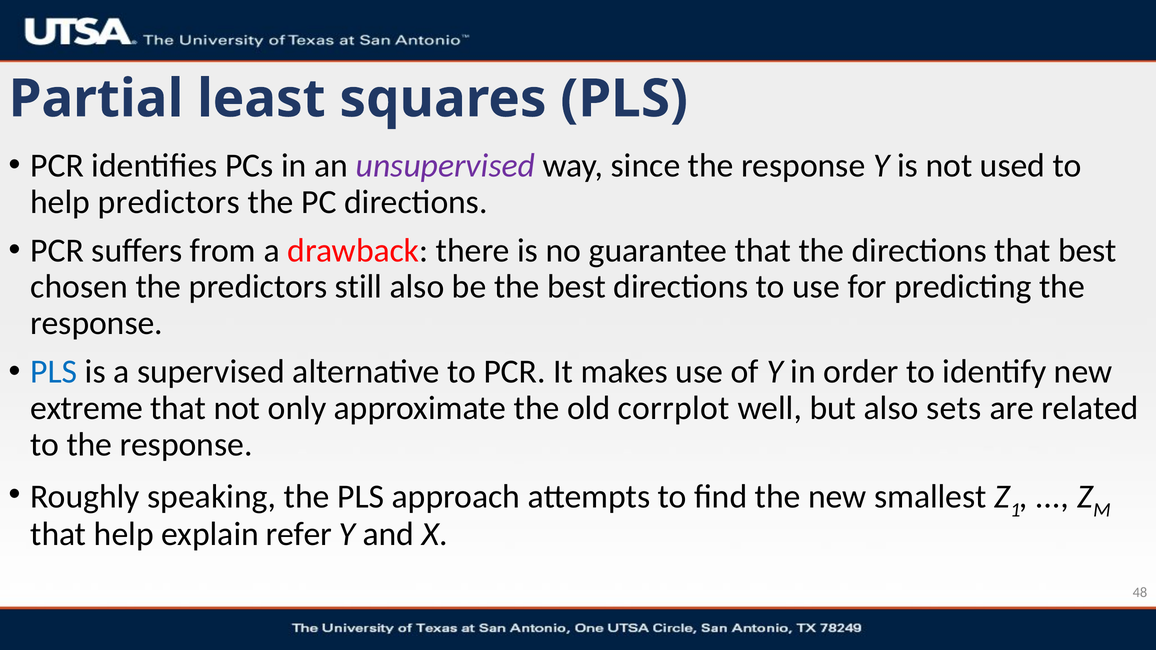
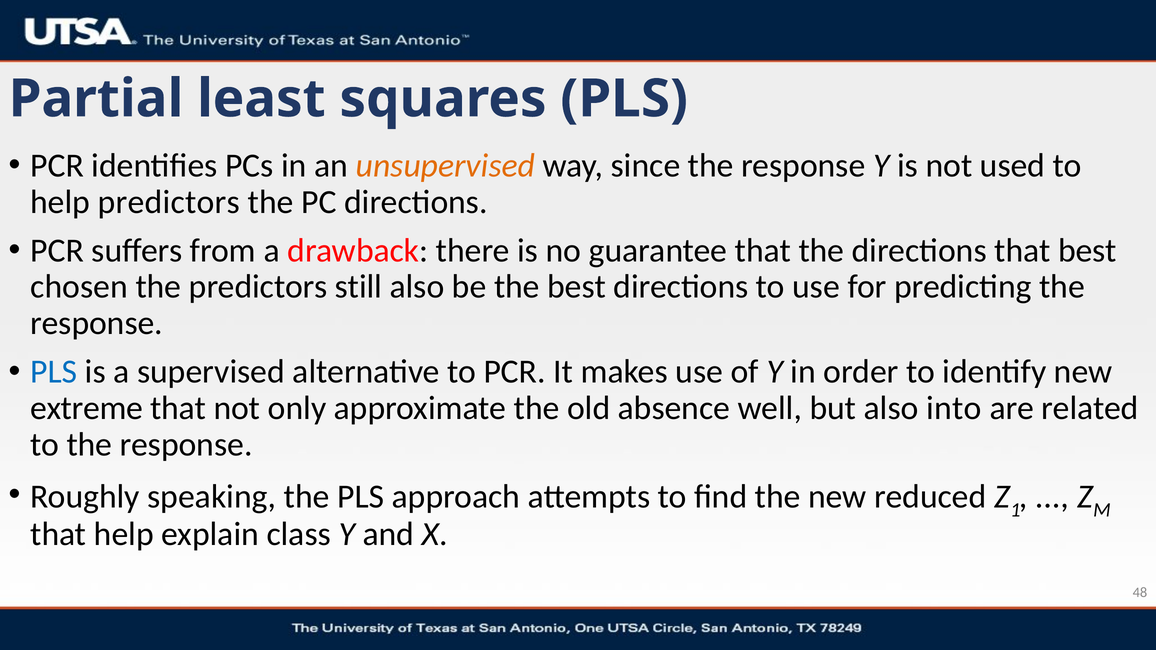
unsupervised colour: purple -> orange
corrplot: corrplot -> absence
sets: sets -> into
smallest: smallest -> reduced
refer: refer -> class
